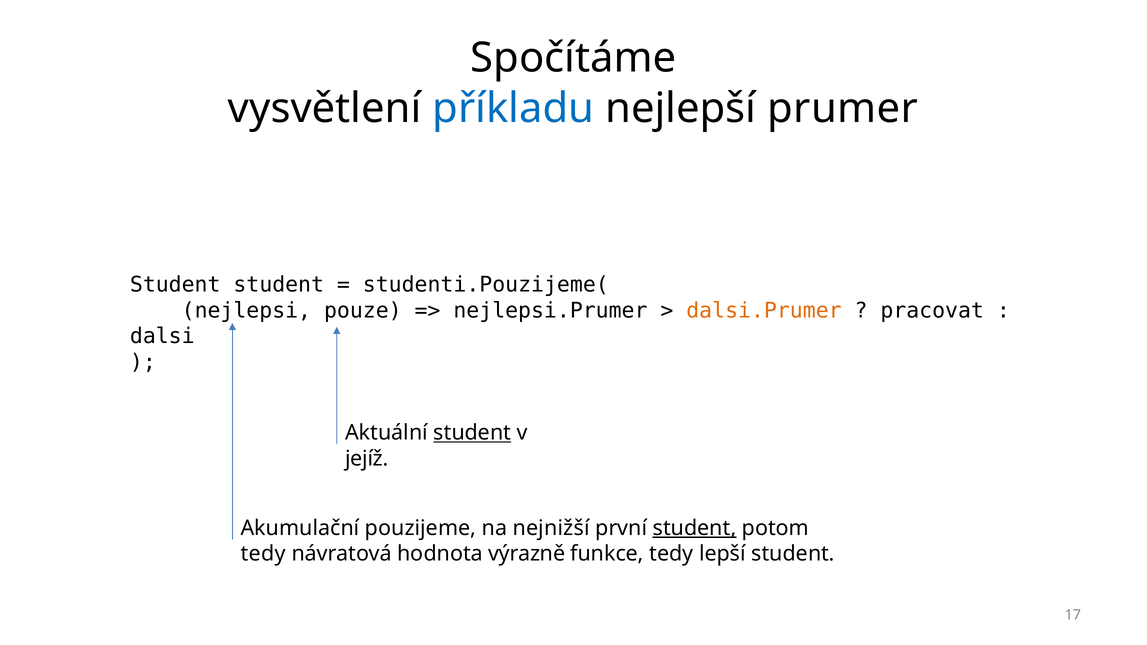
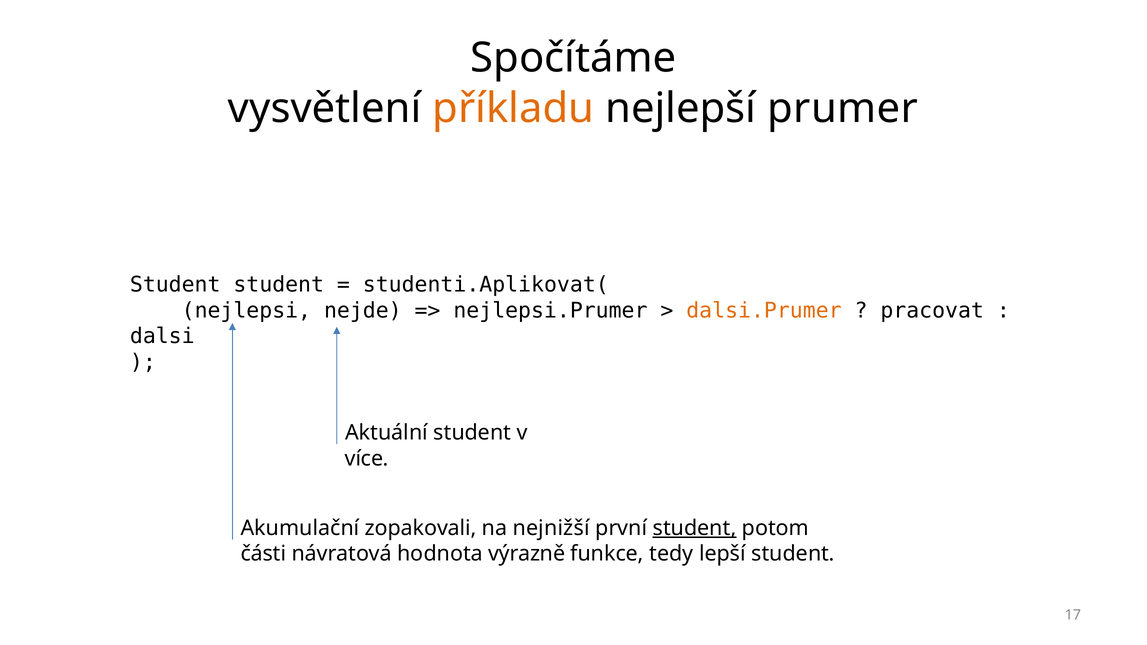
příkladu colour: blue -> orange
studenti.Pouzijeme(: studenti.Pouzijeme( -> studenti.Aplikovat(
pouze: pouze -> nejde
student at (472, 433) underline: present -> none
jejíž: jejíž -> více
pouzijeme: pouzijeme -> zopakovali
tedy at (263, 554): tedy -> části
